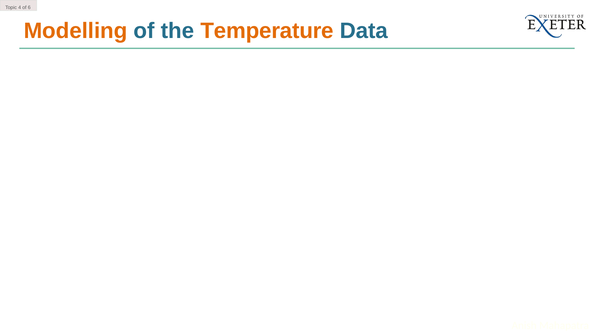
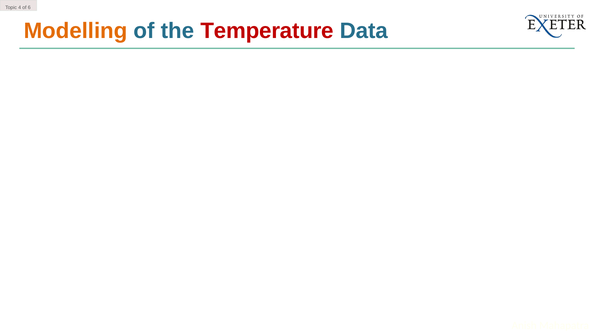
Temperature colour: orange -> red
